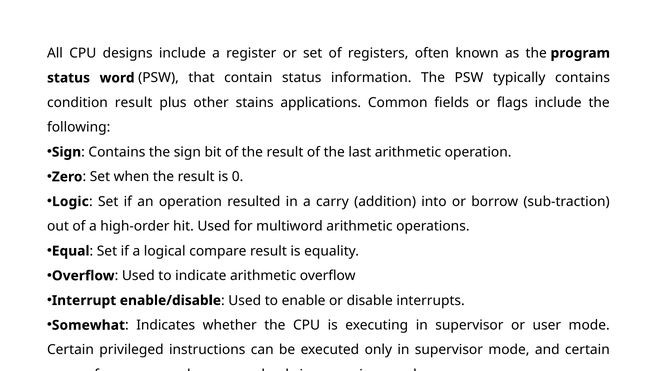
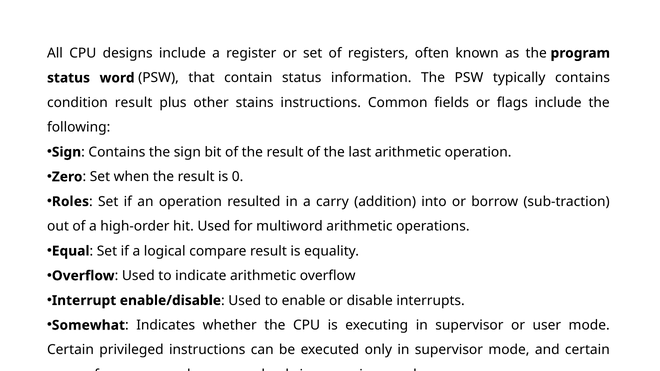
stains applications: applications -> instructions
Logic: Logic -> Roles
